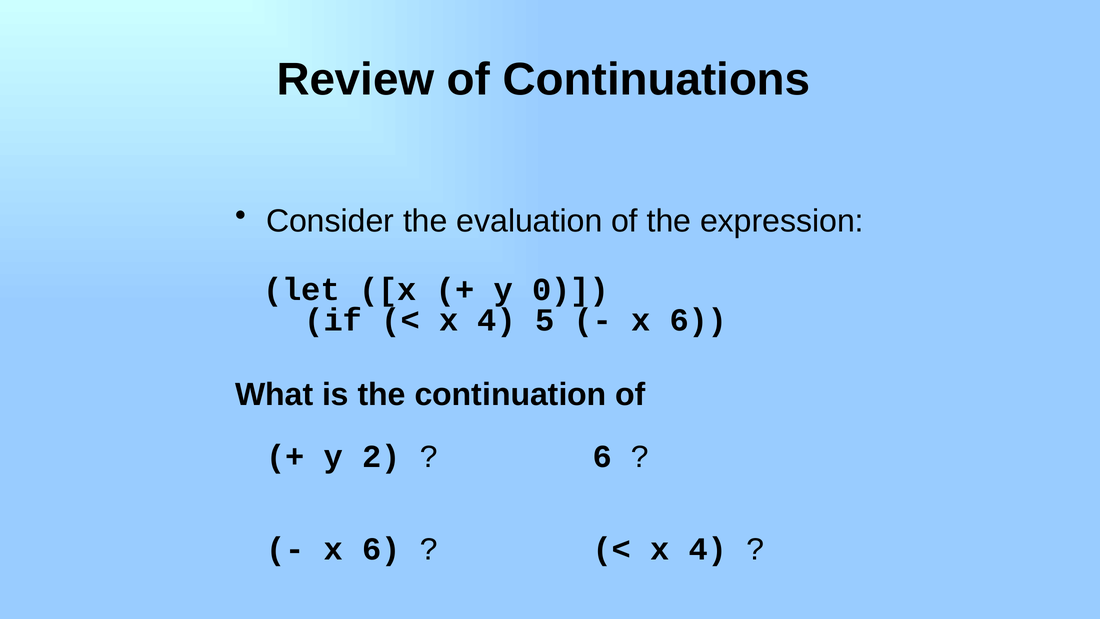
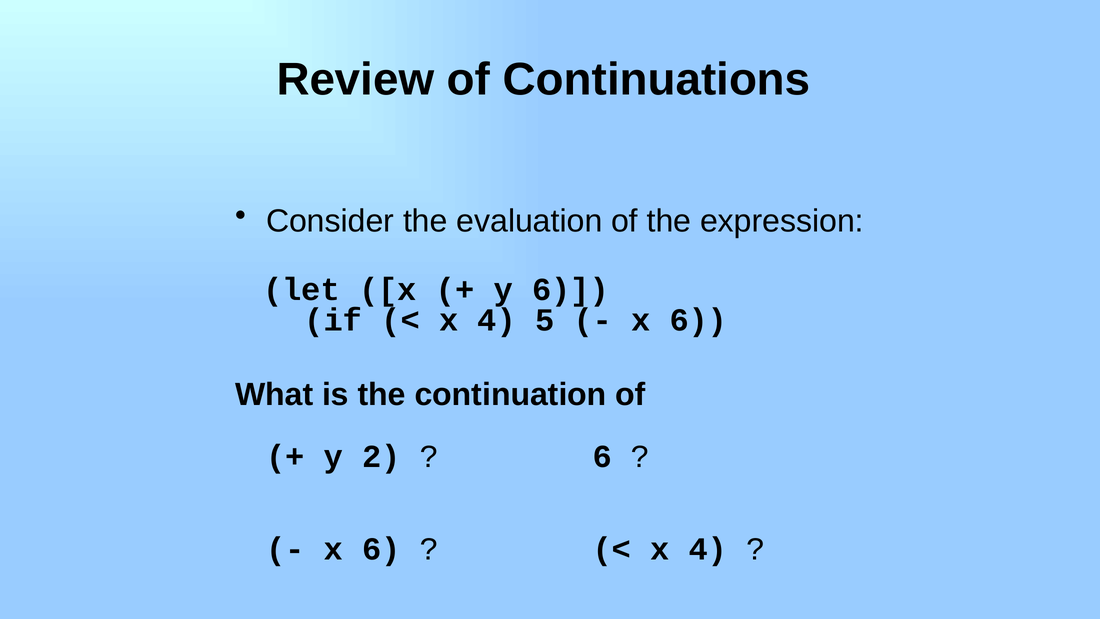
y 0: 0 -> 6
